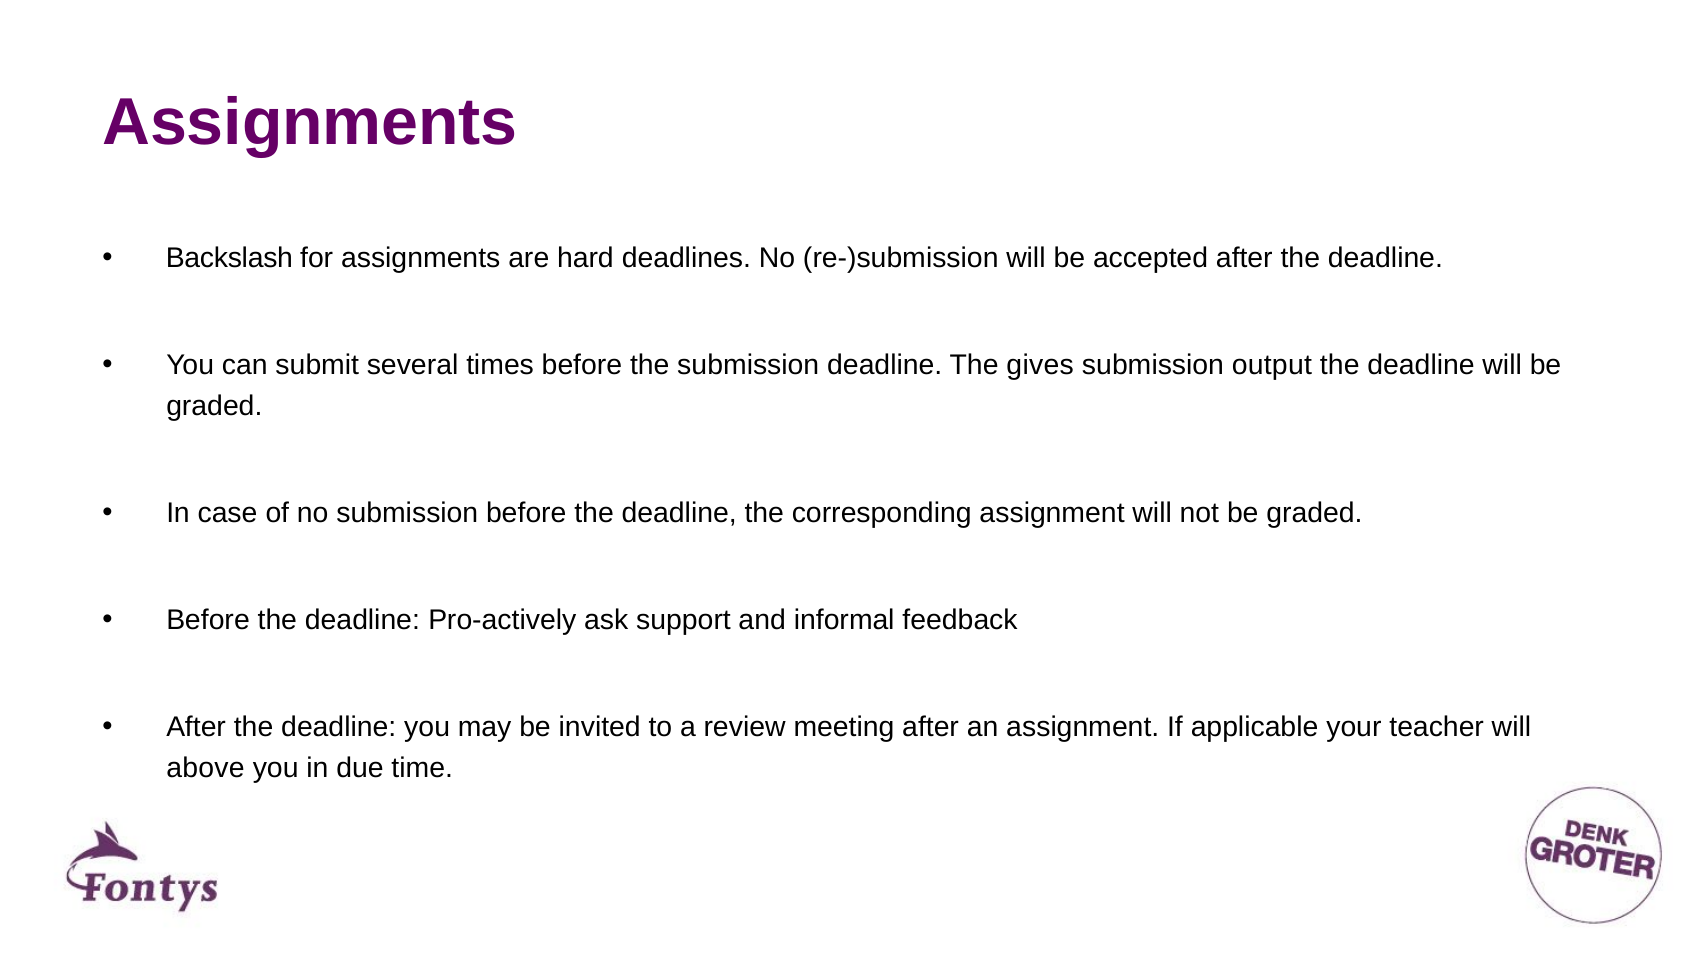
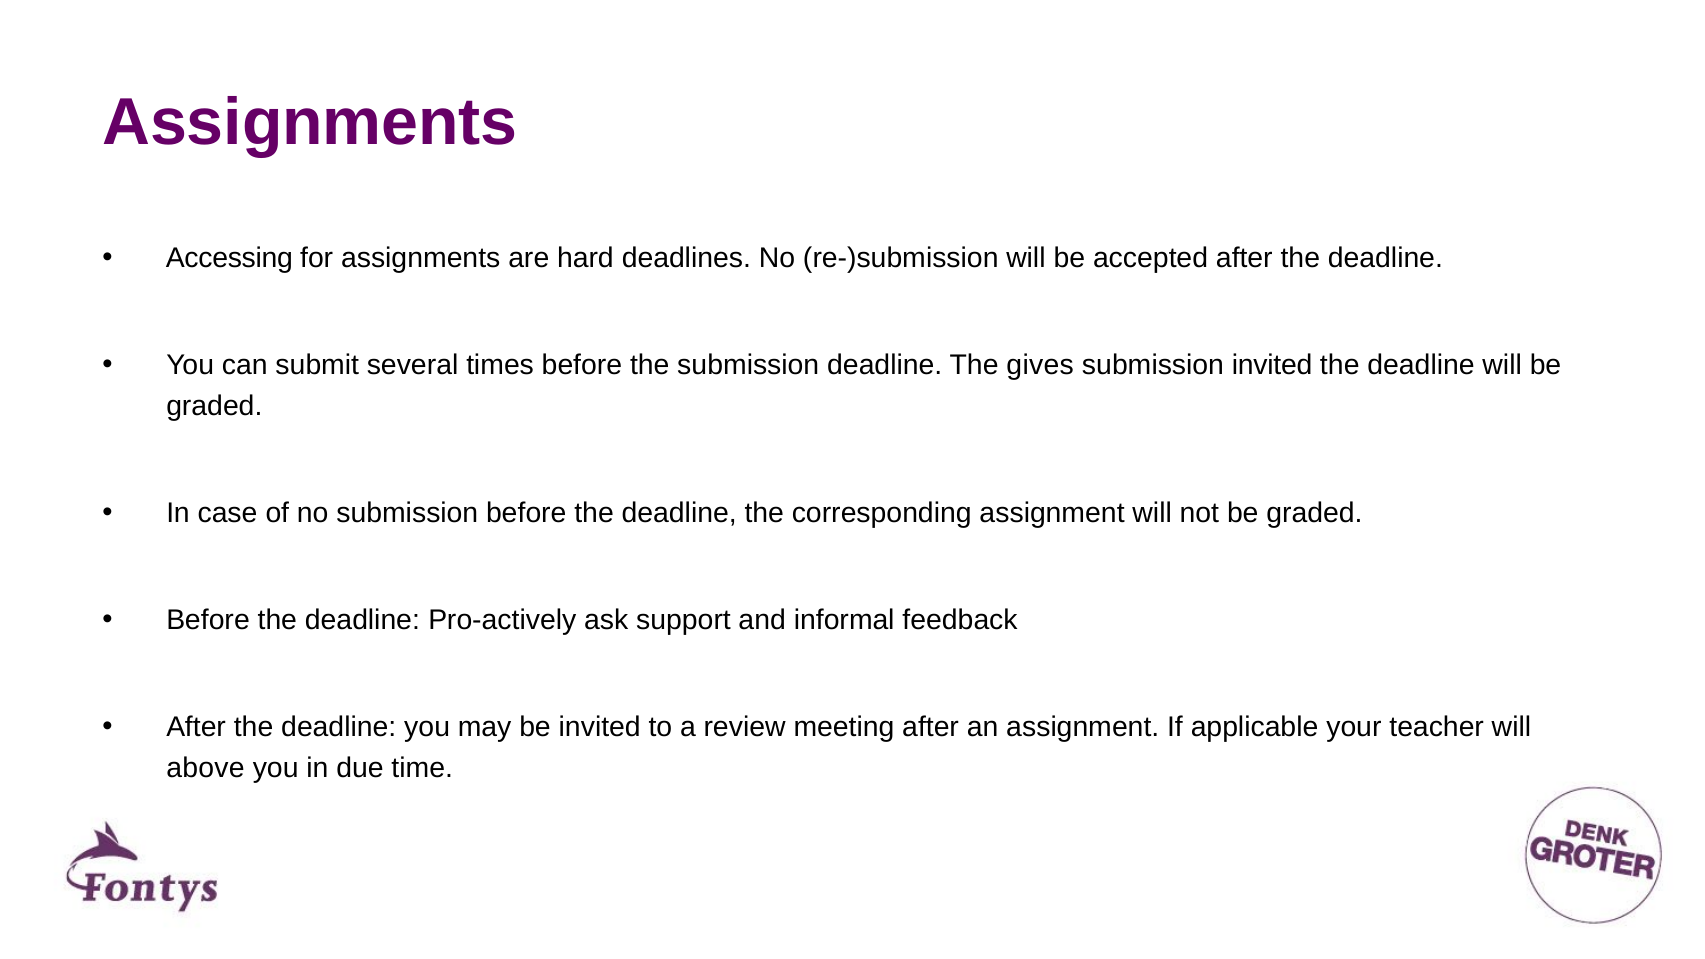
Backslash: Backslash -> Accessing
submission output: output -> invited
